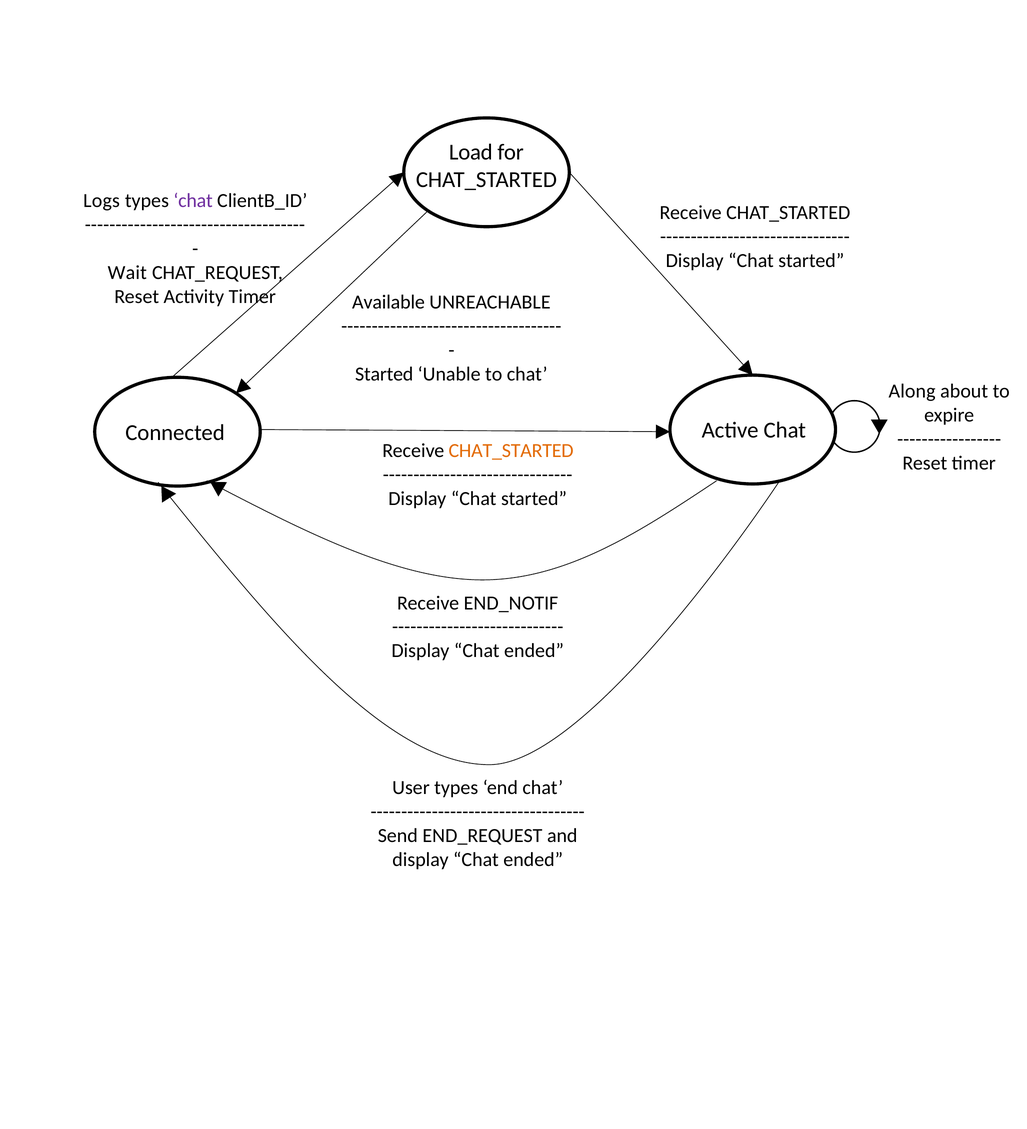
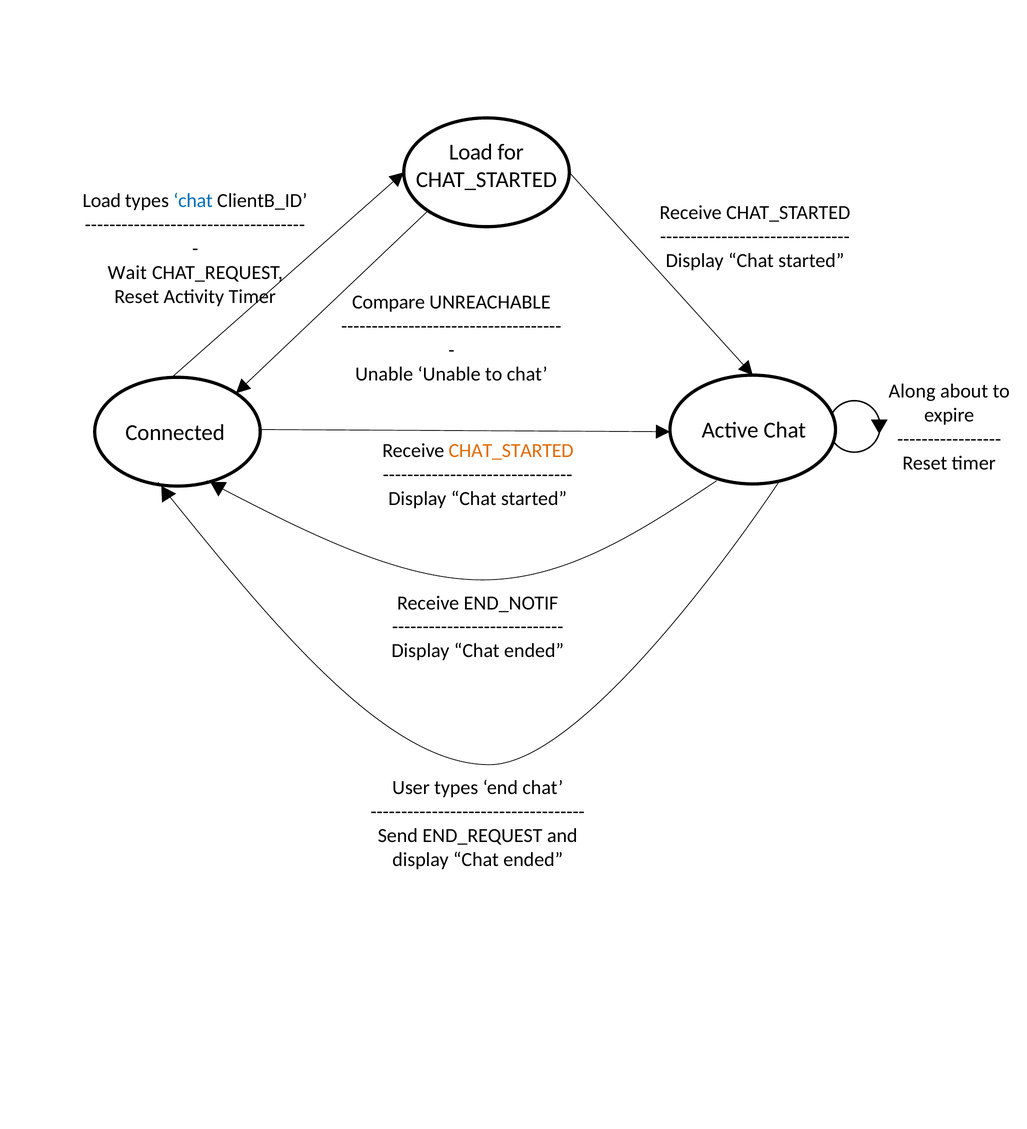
Logs at (102, 201): Logs -> Load
chat at (193, 201) colour: purple -> blue
Available: Available -> Compare
Started at (384, 374): Started -> Unable
